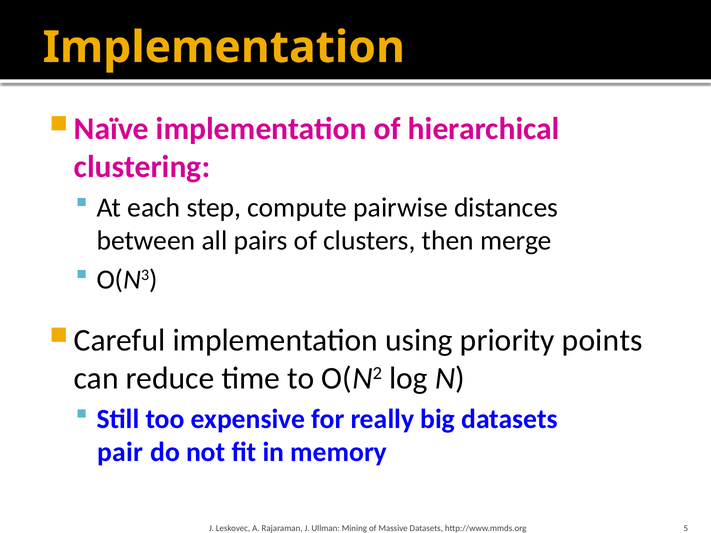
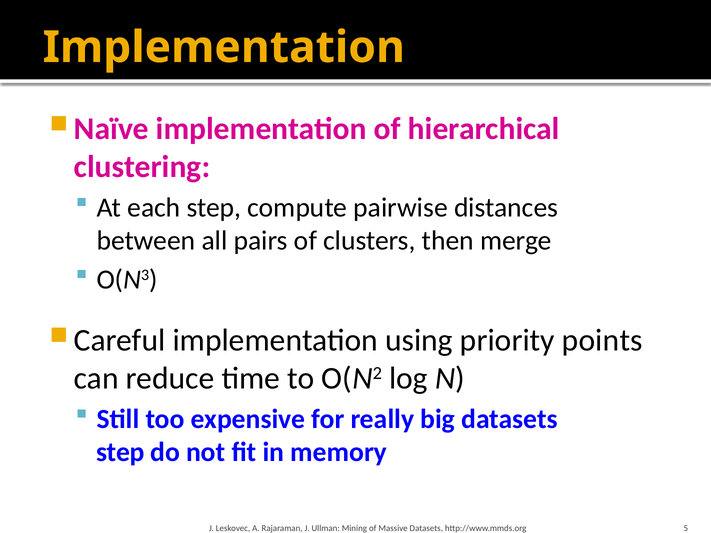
pair at (120, 452): pair -> step
